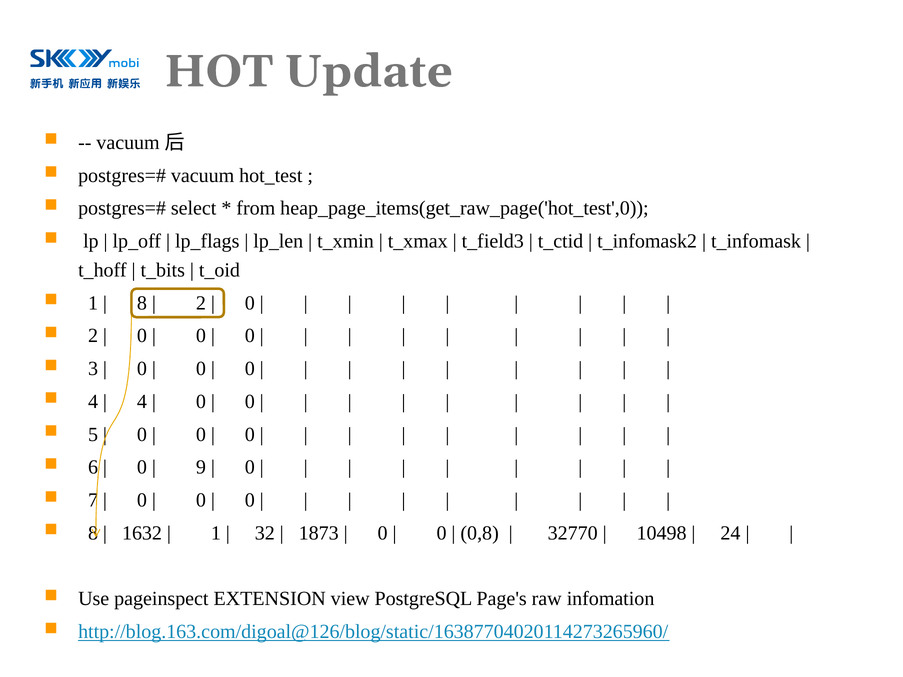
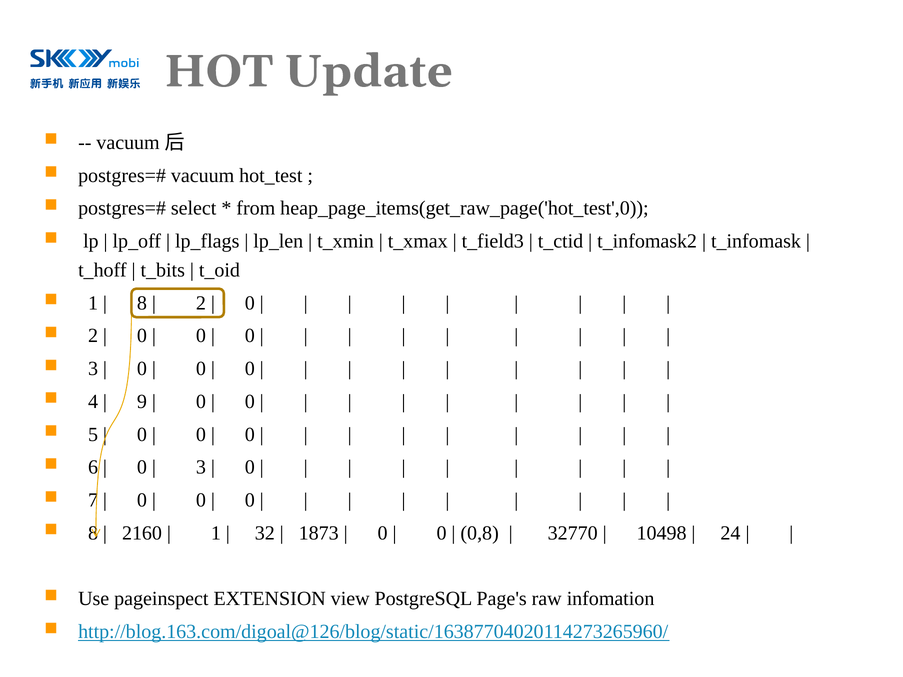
4 at (142, 402): 4 -> 9
9 at (201, 467): 9 -> 3
1632: 1632 -> 2160
